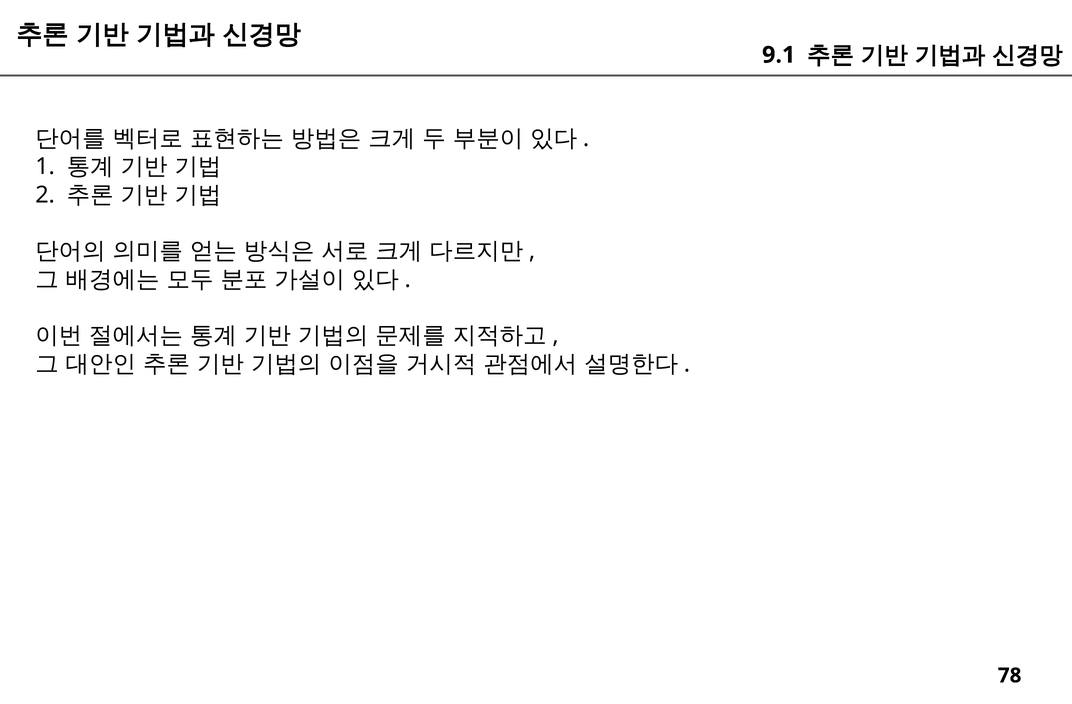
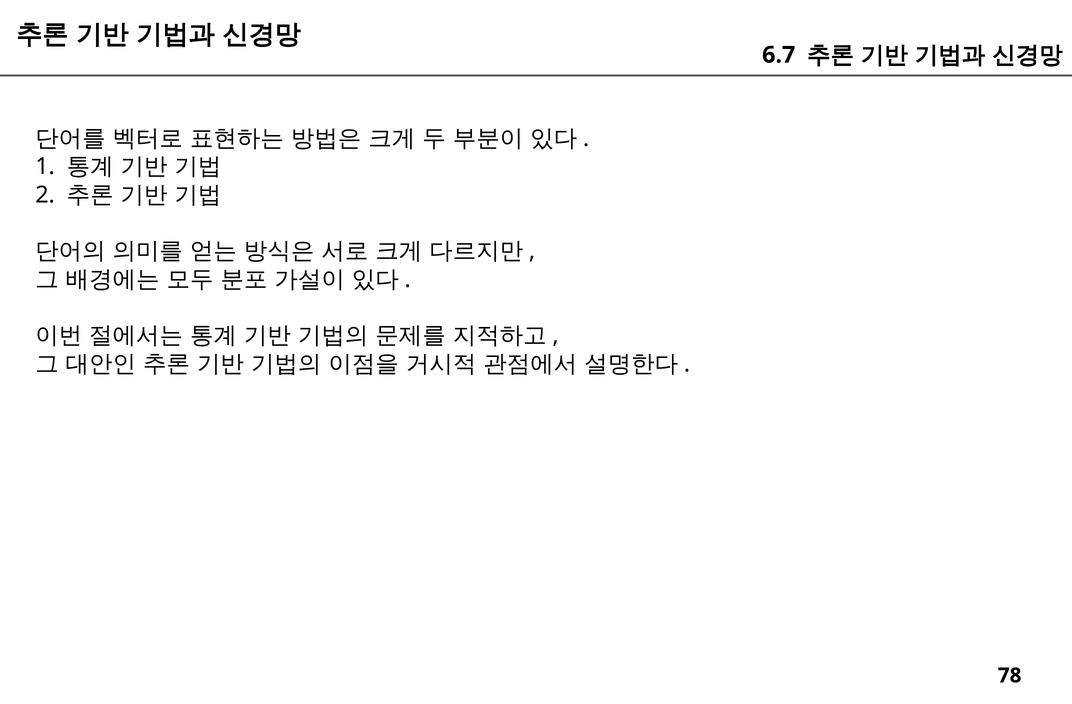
9.1: 9.1 -> 6.7
